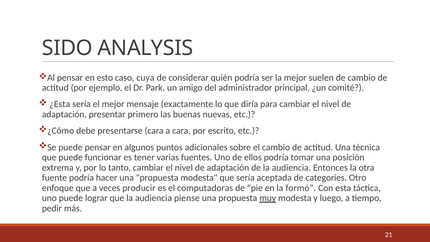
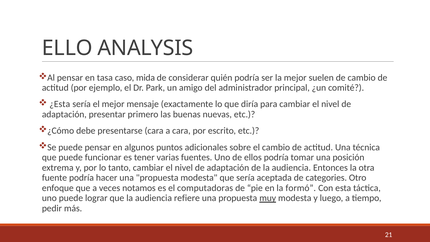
SIDO: SIDO -> ELLO
esto: esto -> tasa
cuya: cuya -> mida
producir: producir -> notamos
piense: piense -> refiere
